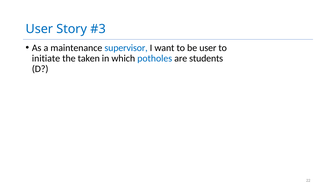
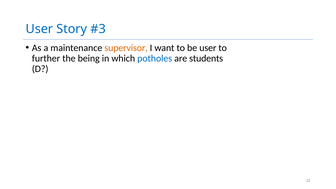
supervisor colour: blue -> orange
initiate: initiate -> further
taken: taken -> being
